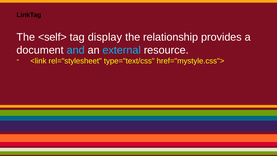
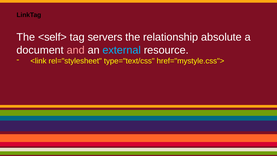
display: display -> servers
provides: provides -> absolute
and colour: light blue -> pink
